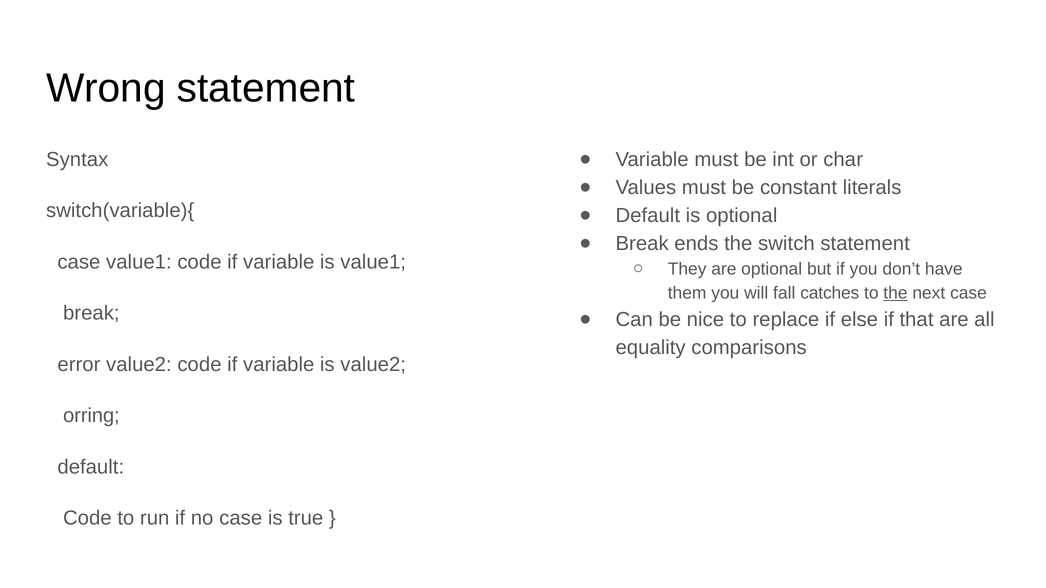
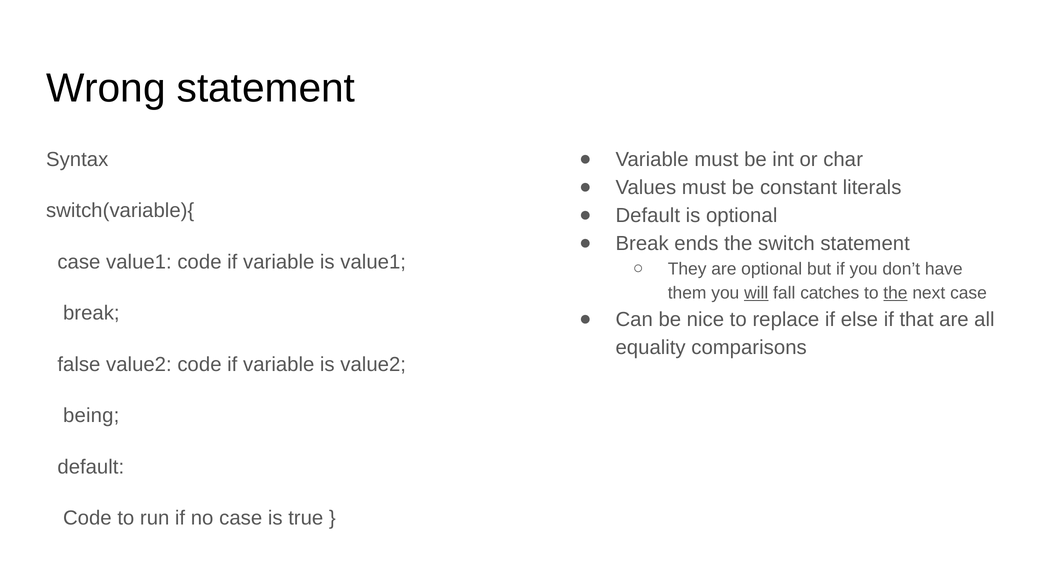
will underline: none -> present
error: error -> false
orring: orring -> being
